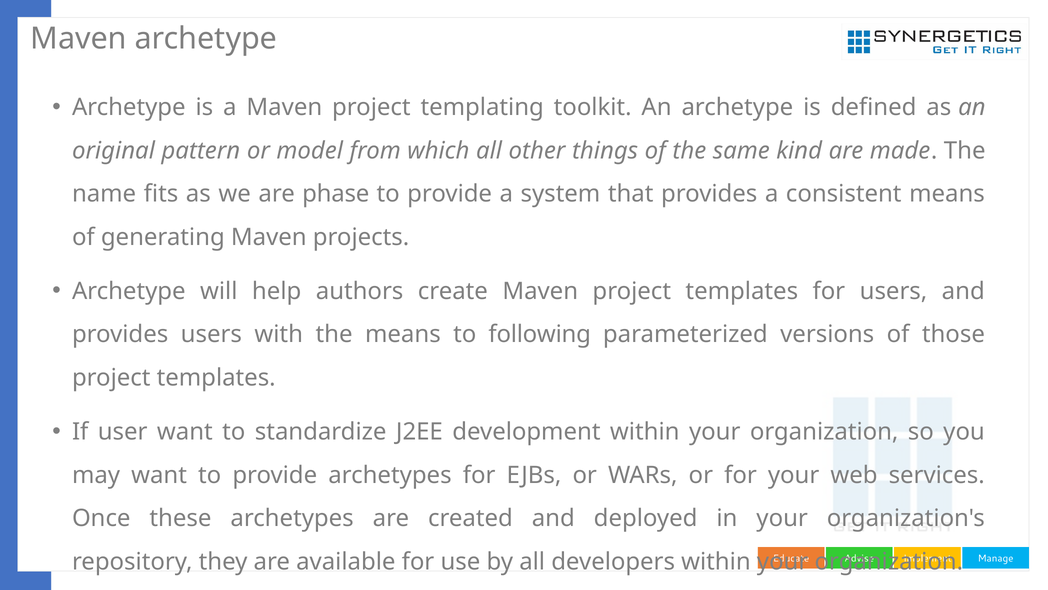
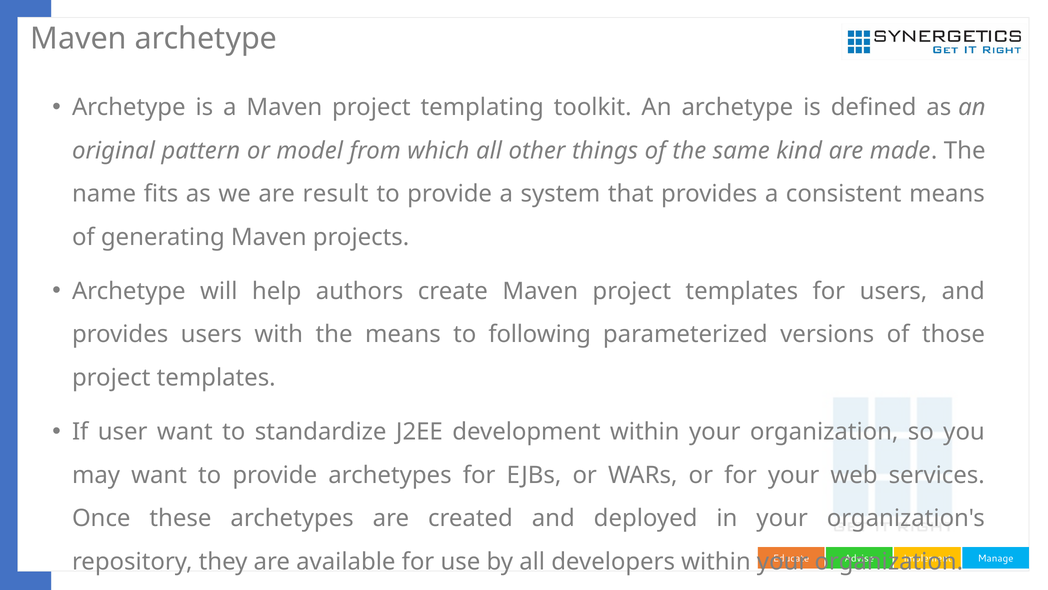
phase: phase -> result
